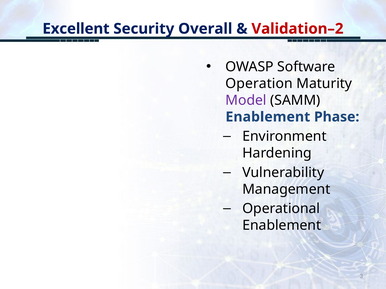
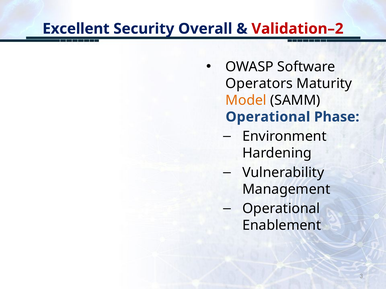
Operation: Operation -> Operators
Model colour: purple -> orange
Enablement at (268, 117): Enablement -> Operational
